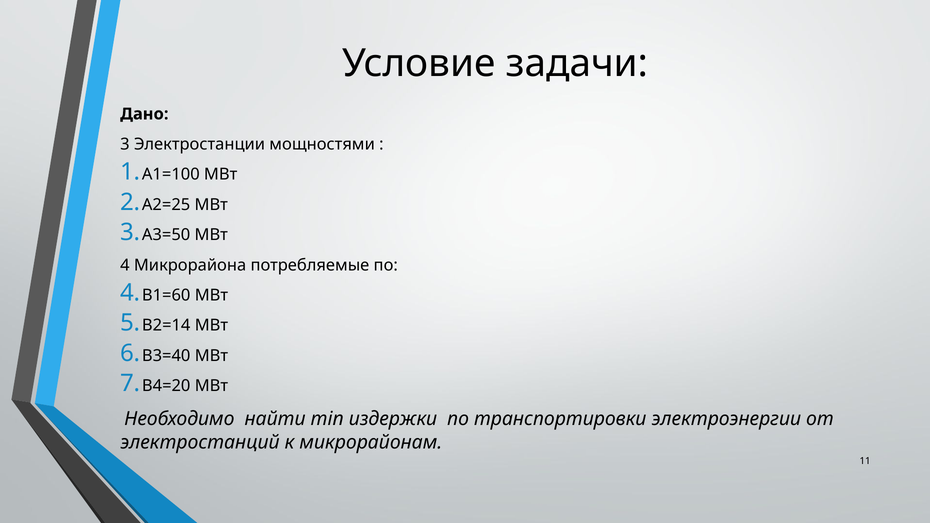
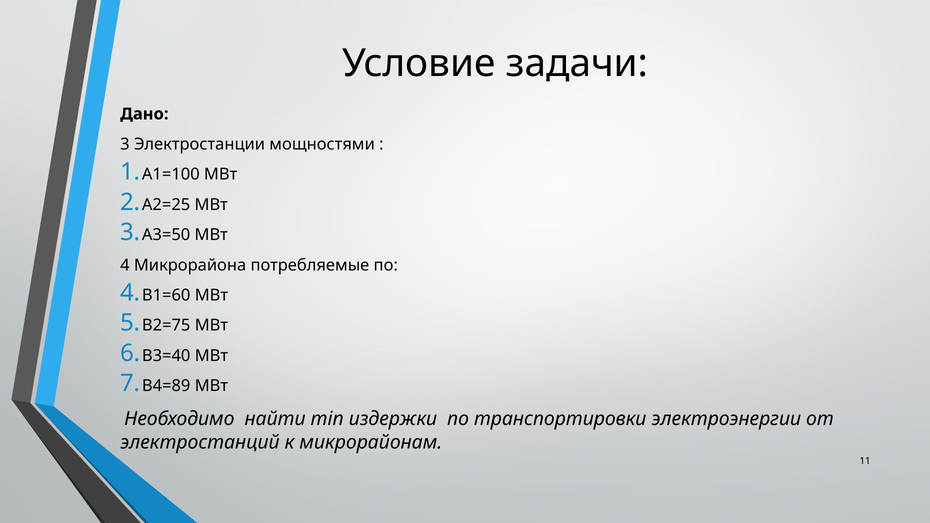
В2=14: В2=14 -> В2=75
В4=20: В4=20 -> В4=89
